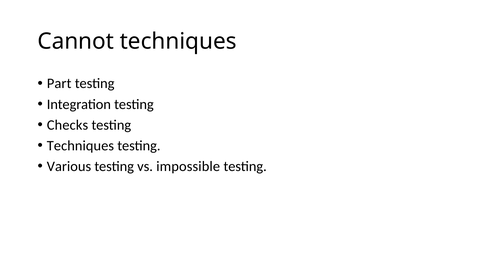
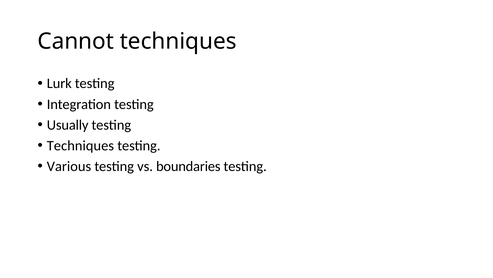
Part: Part -> Lurk
Checks: Checks -> Usually
impossible: impossible -> boundaries
